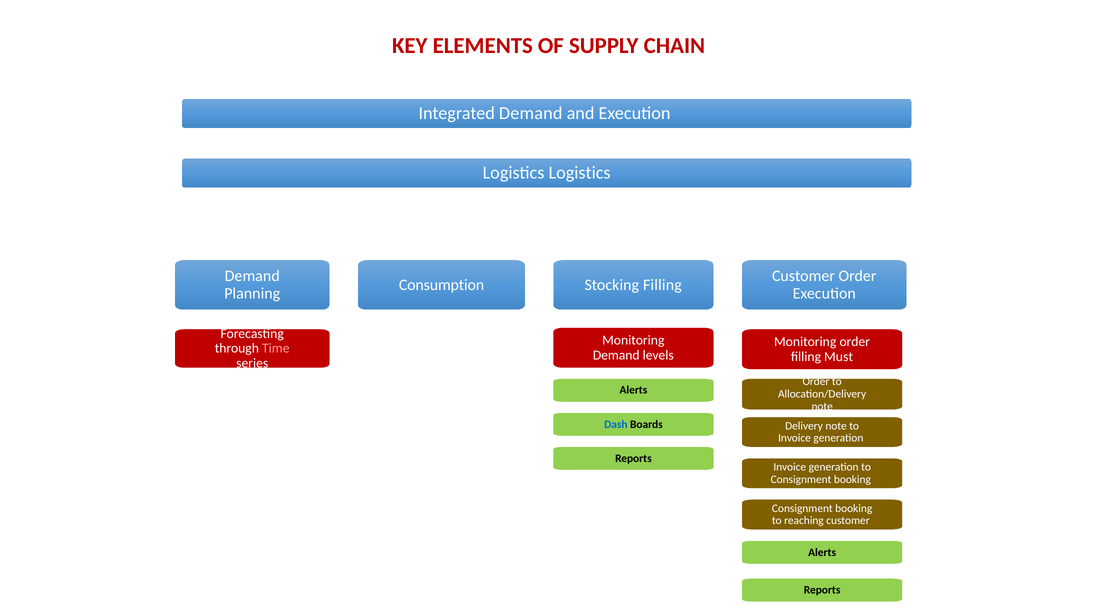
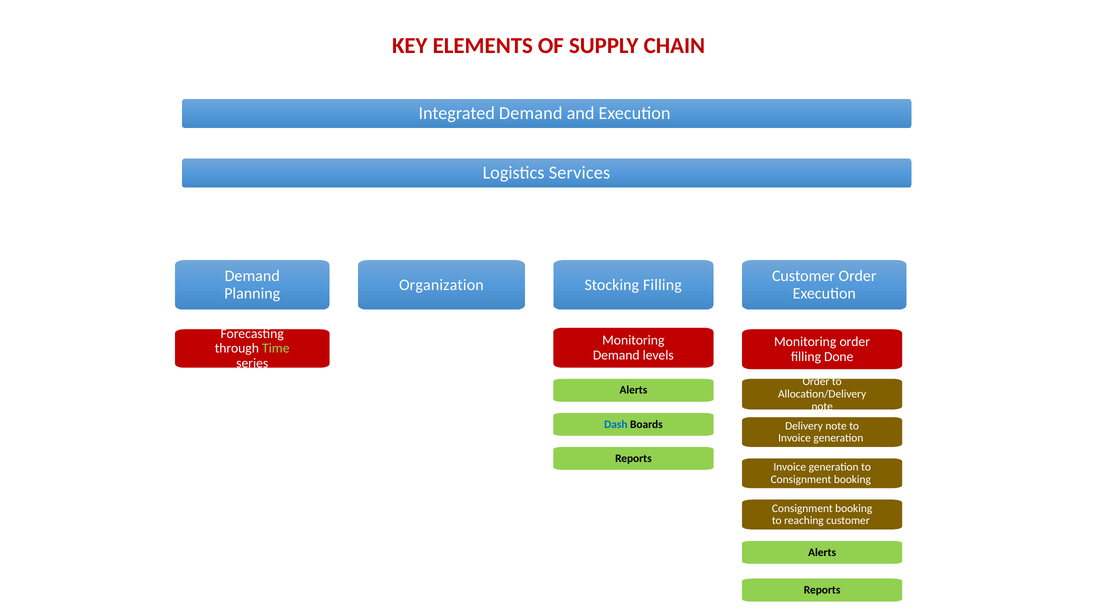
Logistics Logistics: Logistics -> Services
Consumption: Consumption -> Organization
Time colour: pink -> light green
Must: Must -> Done
